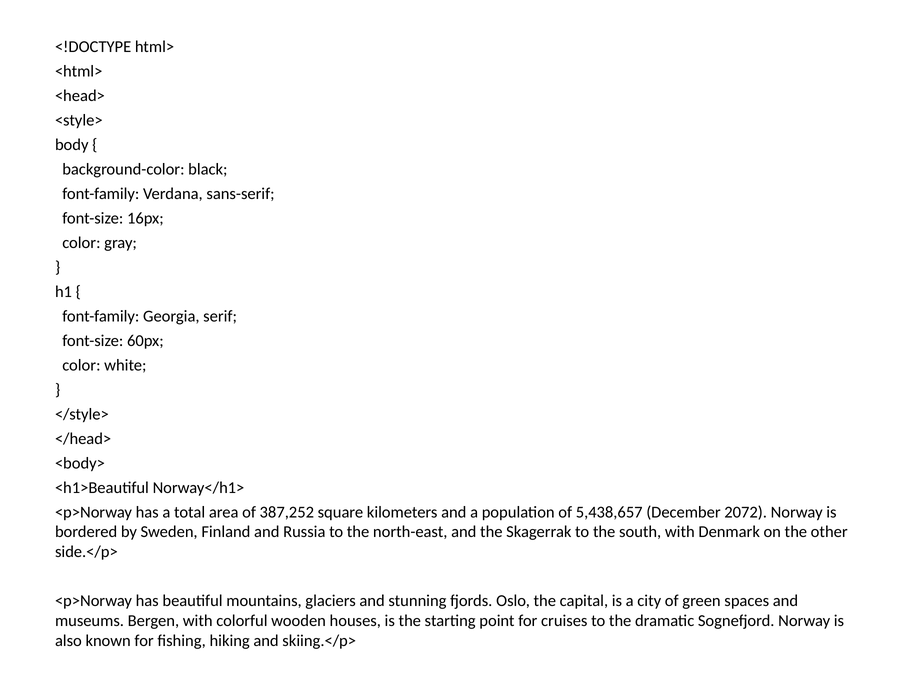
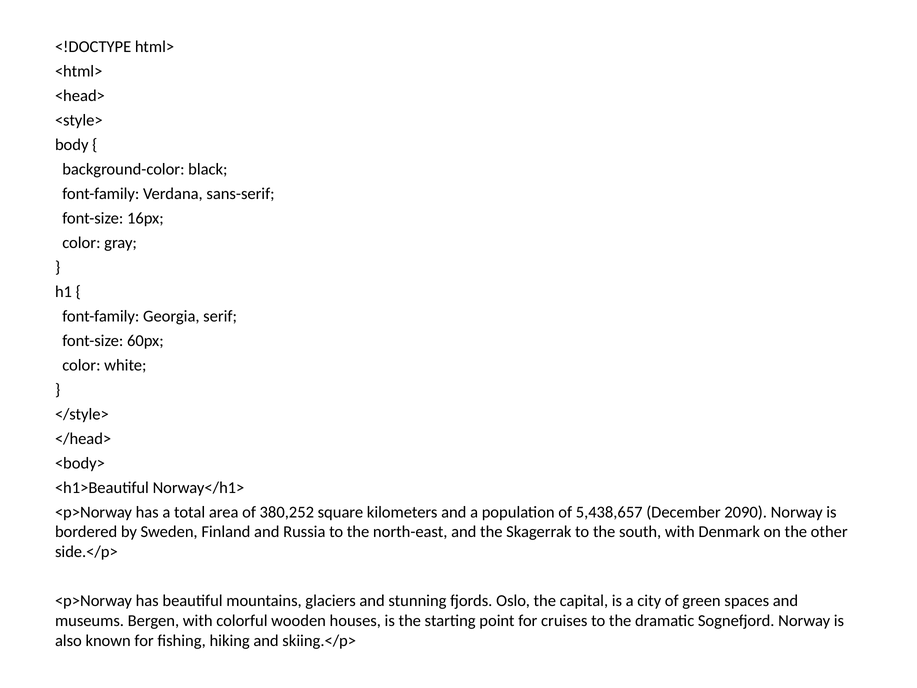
387,252: 387,252 -> 380,252
2072: 2072 -> 2090
